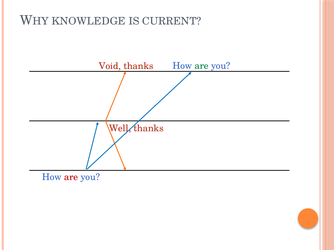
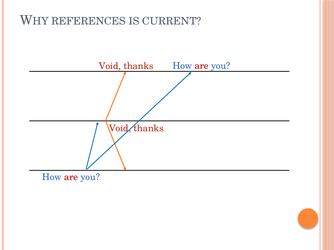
KNOWLEDGE: KNOWLEDGE -> REFERENCES
are at (202, 66) colour: green -> red
Well at (120, 128): Well -> Void
